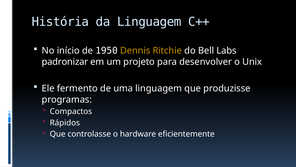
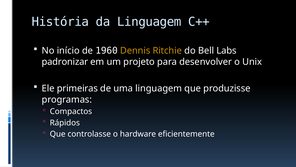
1950: 1950 -> 1960
fermento: fermento -> primeiras
